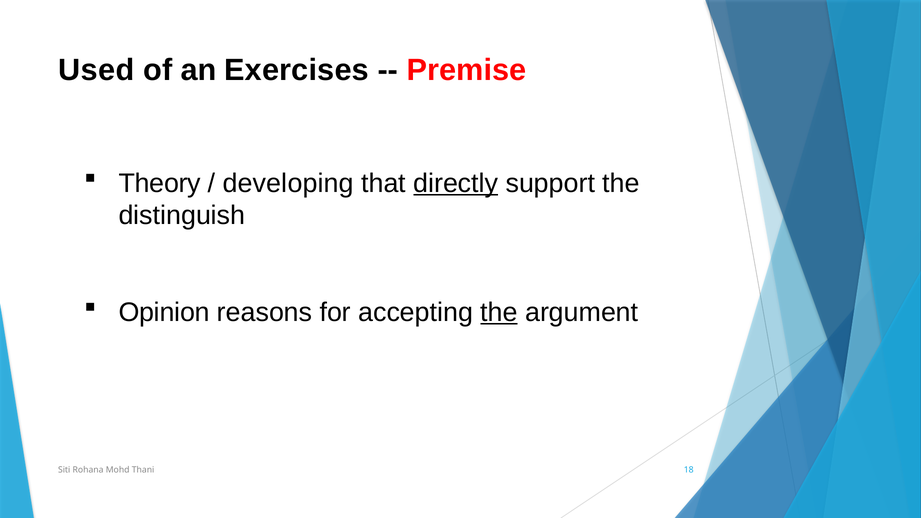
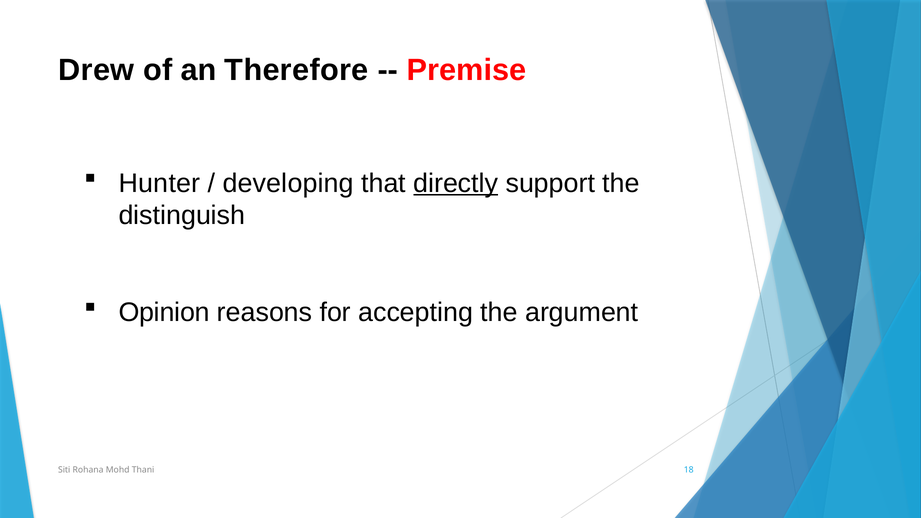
Used: Used -> Drew
Exercises: Exercises -> Therefore
Theory: Theory -> Hunter
the at (499, 312) underline: present -> none
